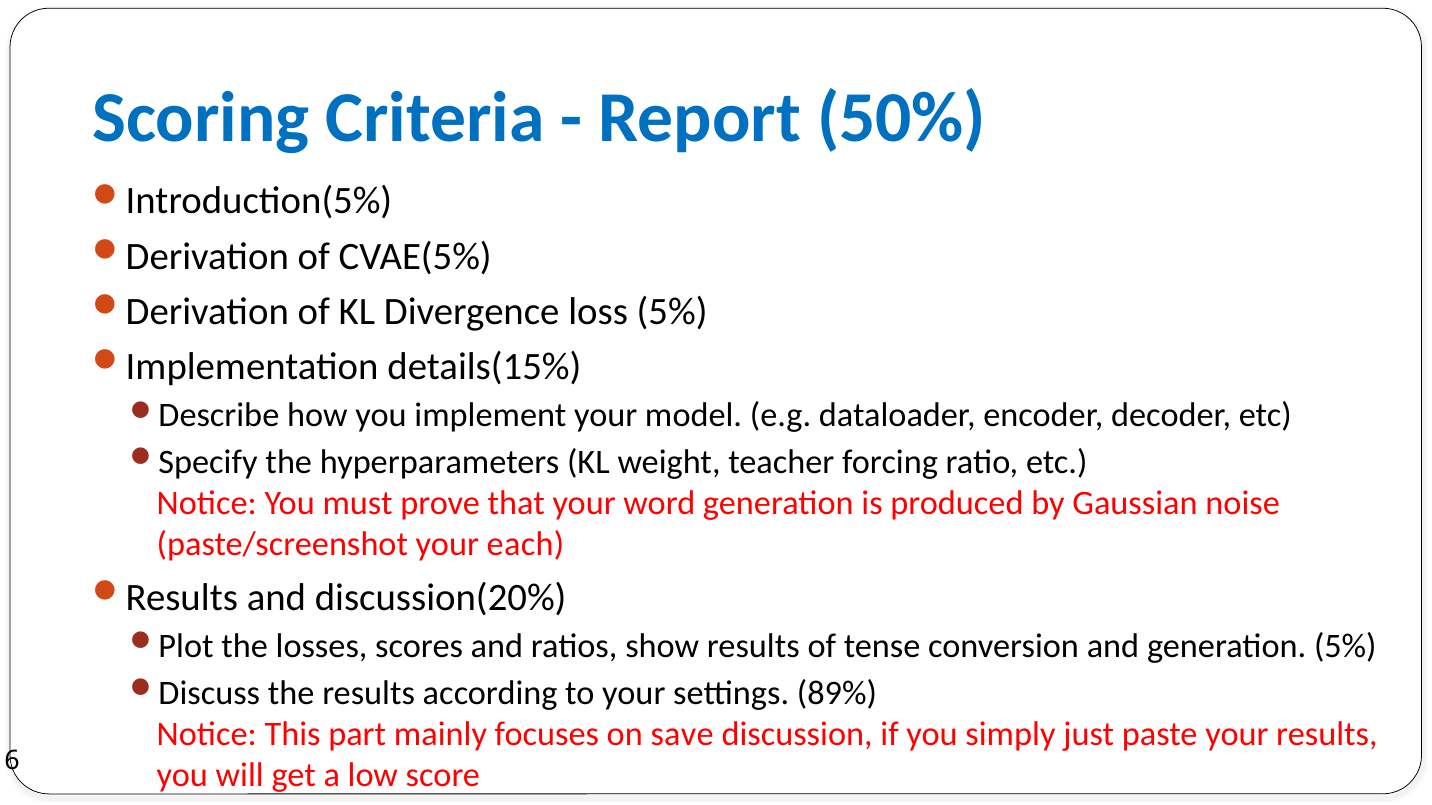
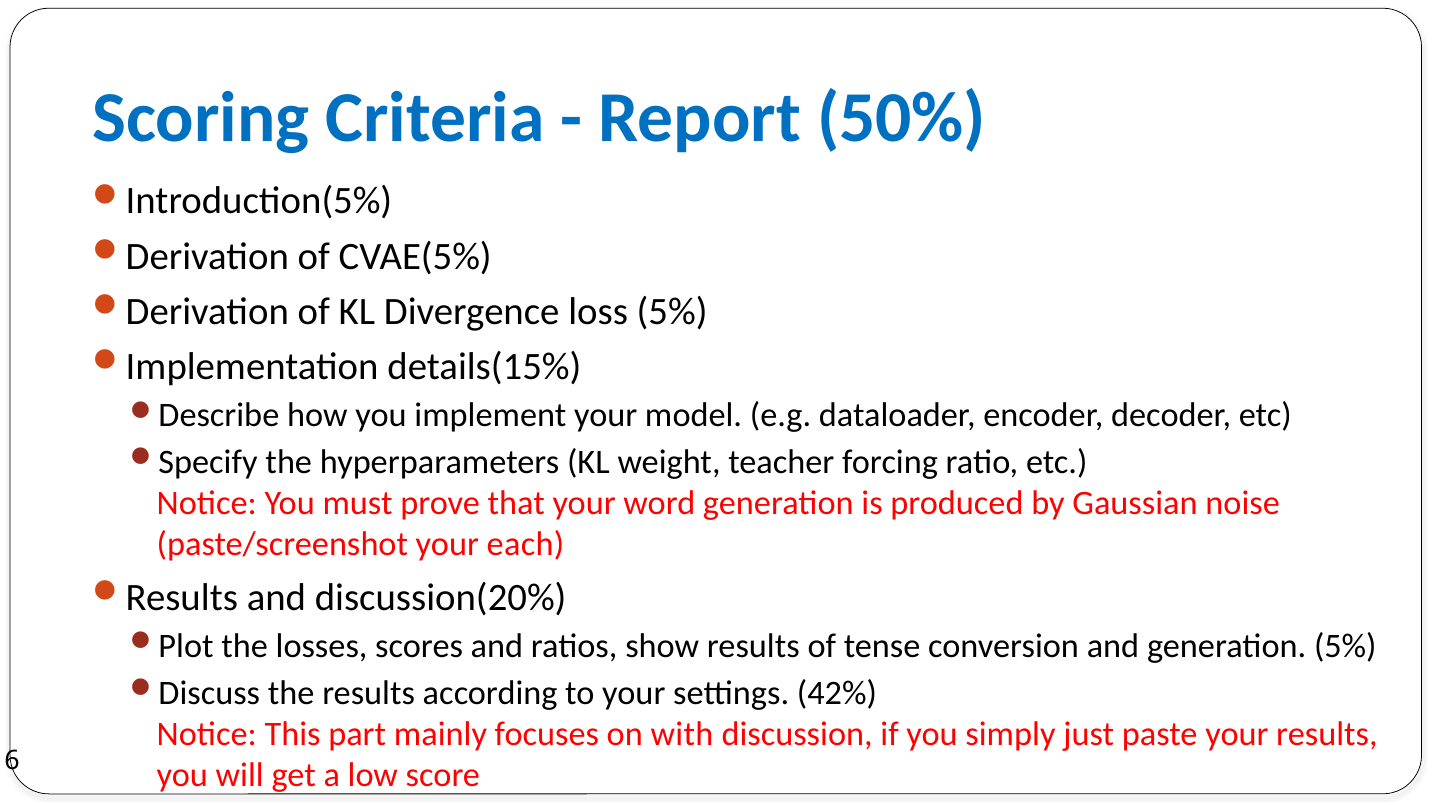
89%: 89% -> 42%
save: save -> with
